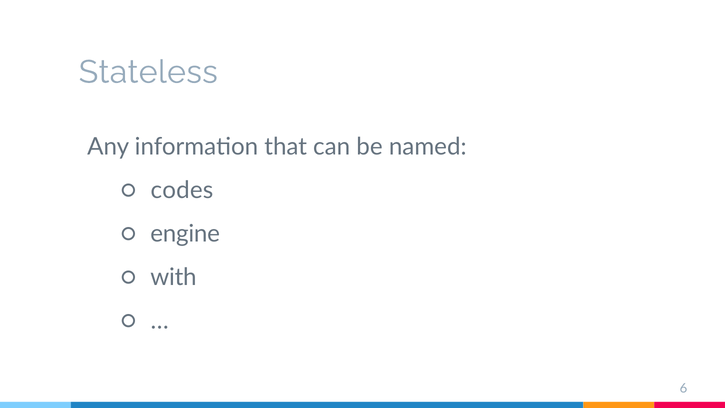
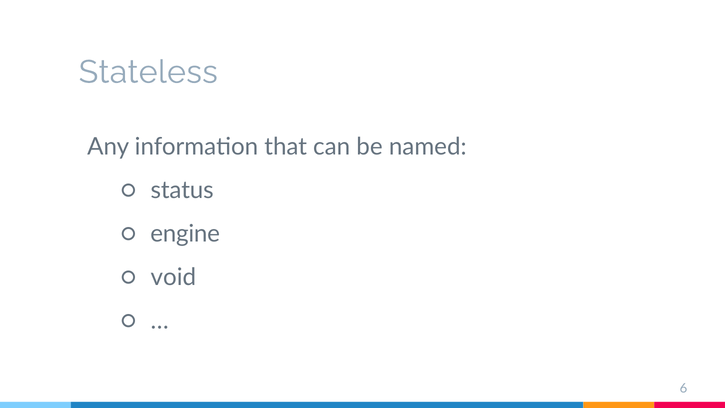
codes: codes -> status
with: with -> void
